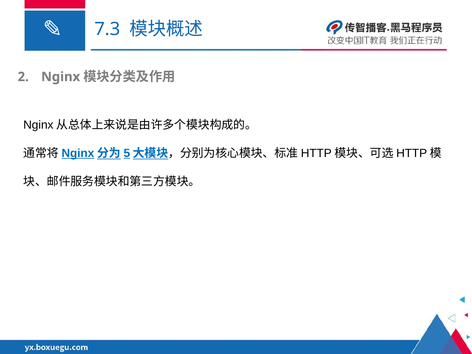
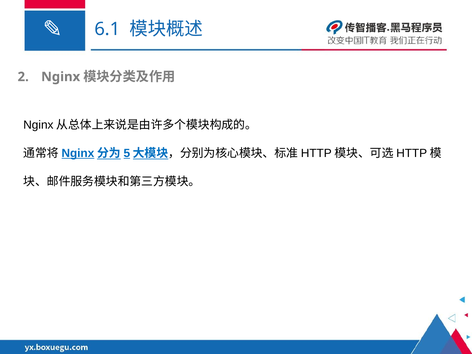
7.3: 7.3 -> 6.1
